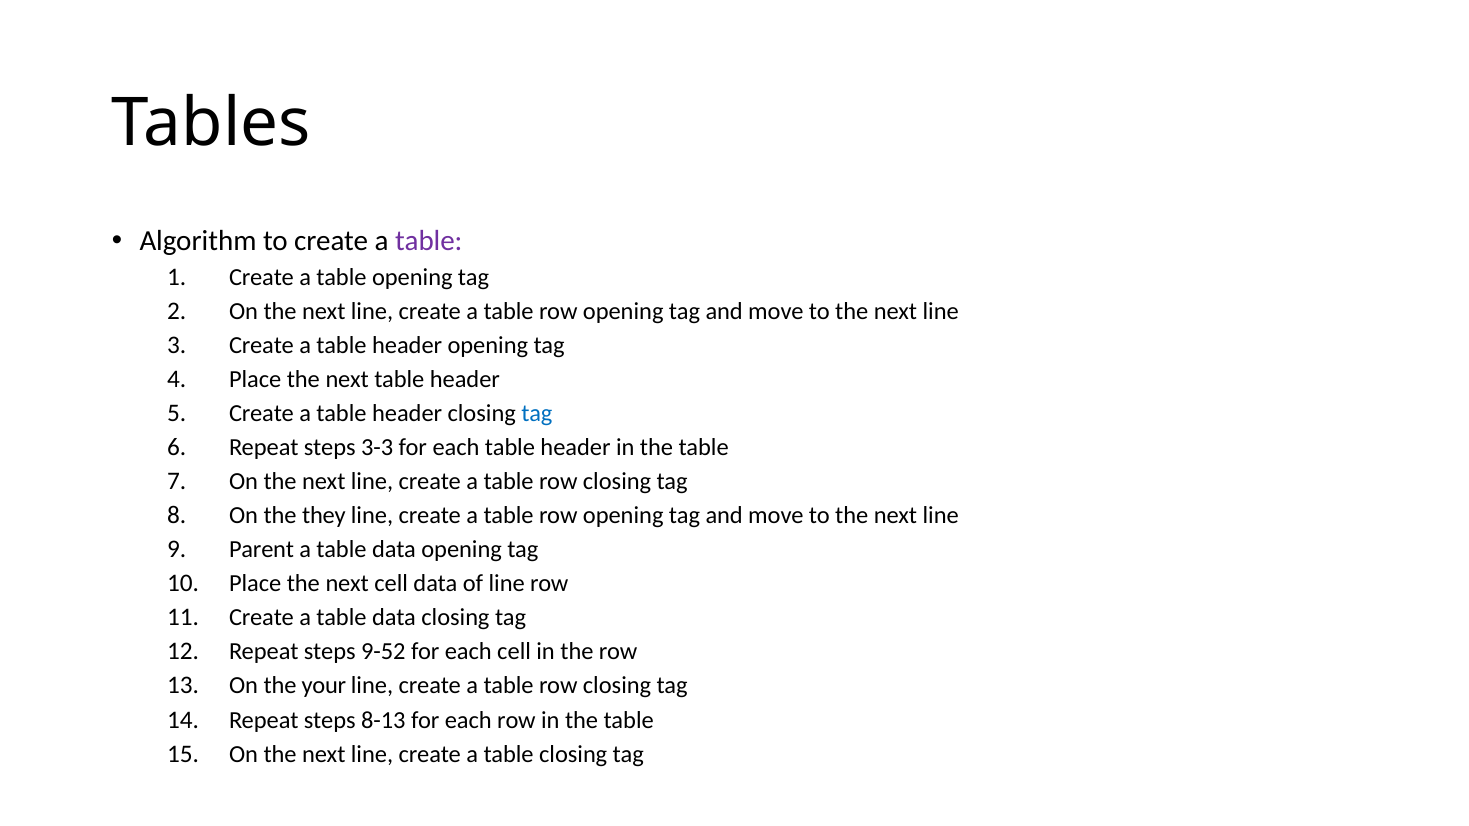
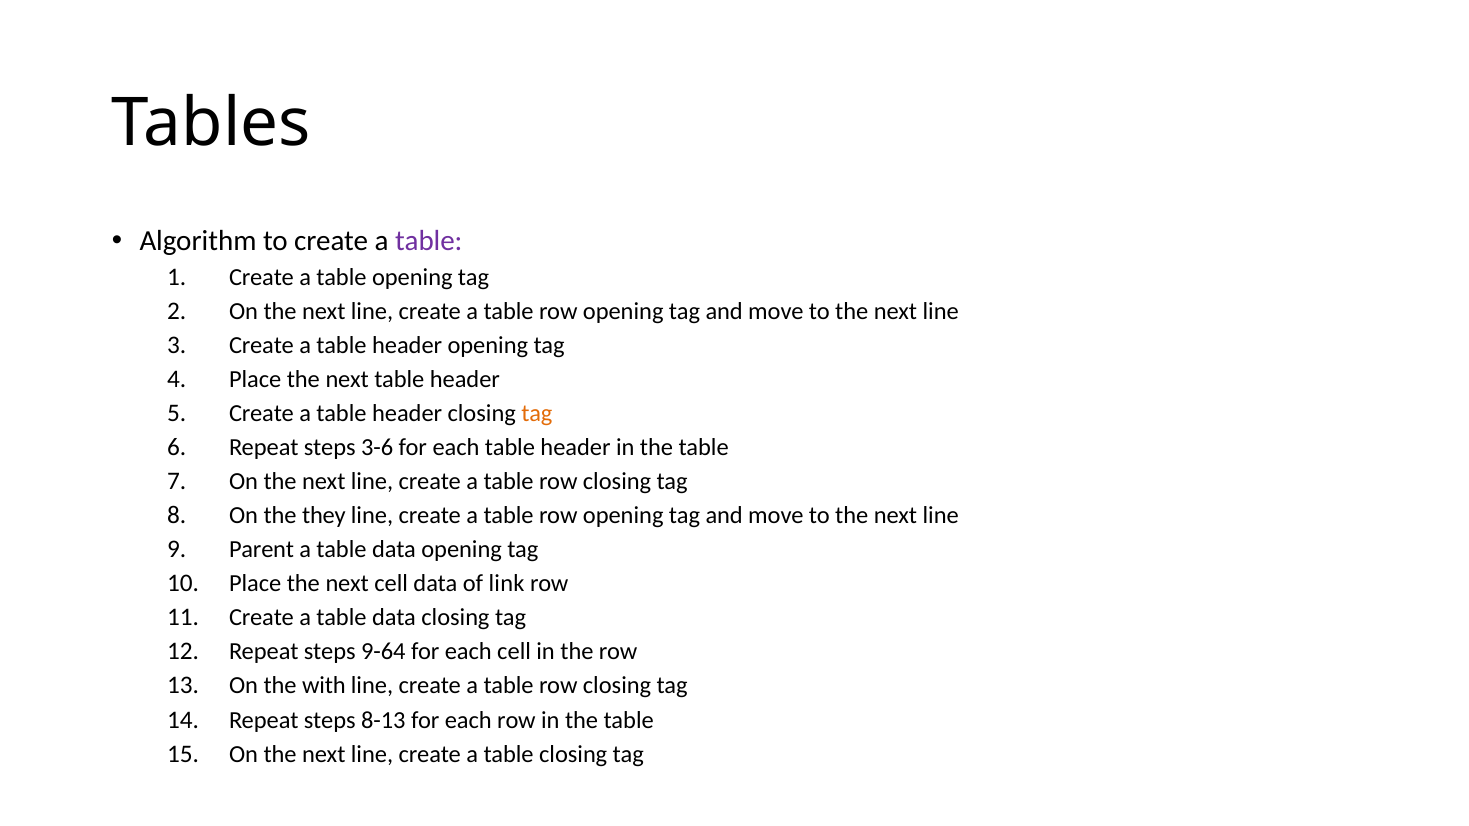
tag at (537, 414) colour: blue -> orange
3-3: 3-3 -> 3-6
of line: line -> link
9-52: 9-52 -> 9-64
your: your -> with
